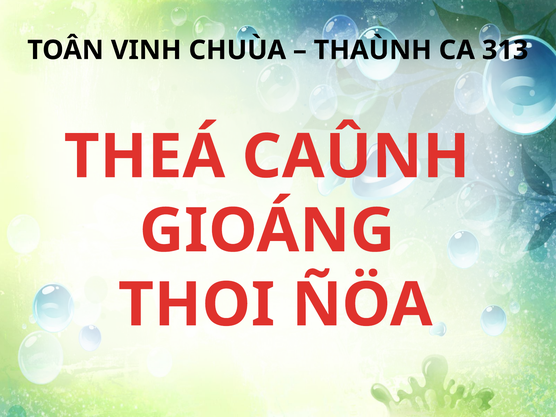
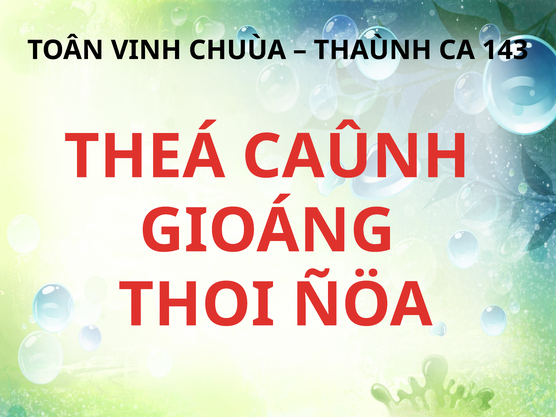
313: 313 -> 143
